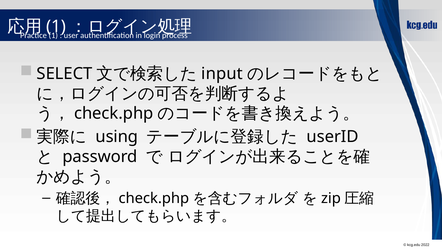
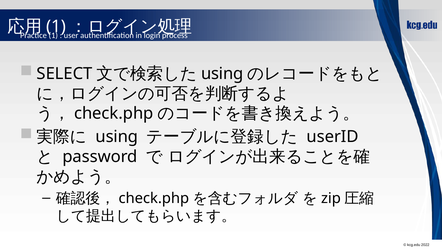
input at (222, 74): input -> using
